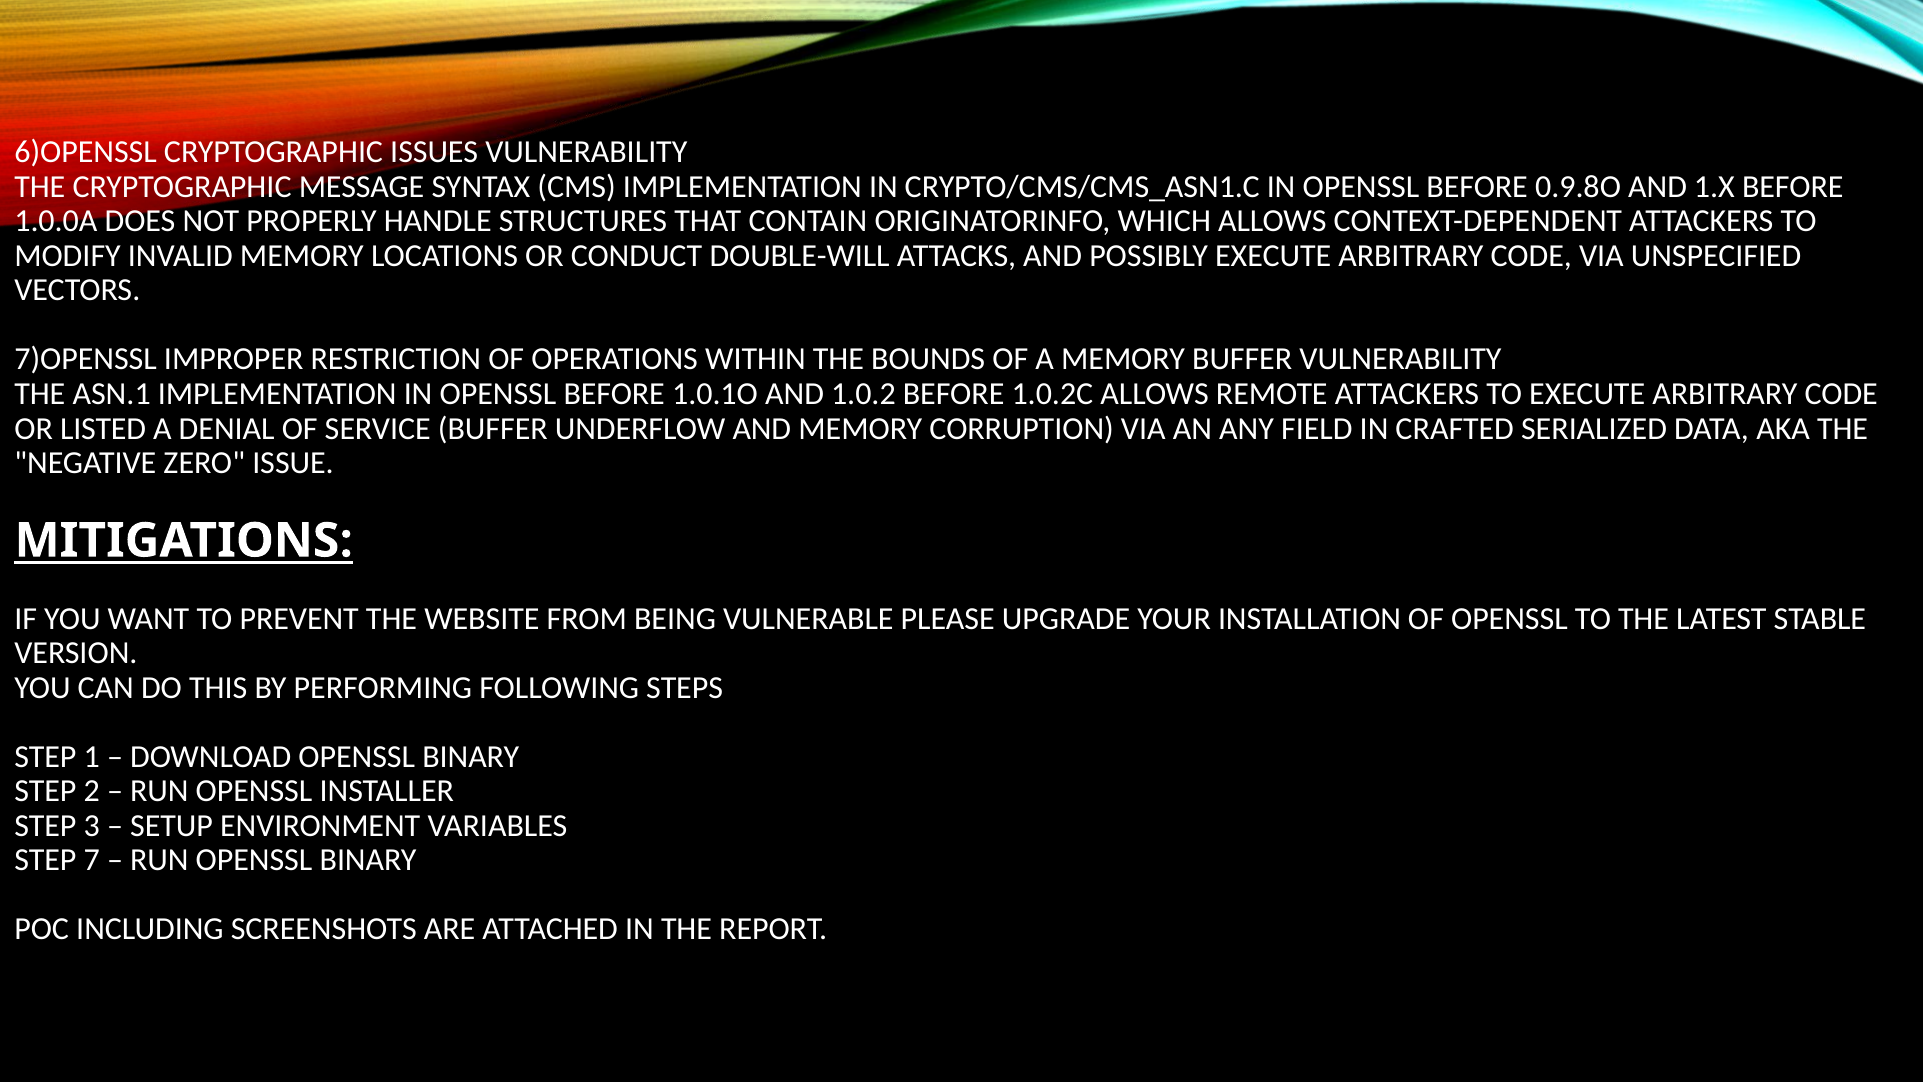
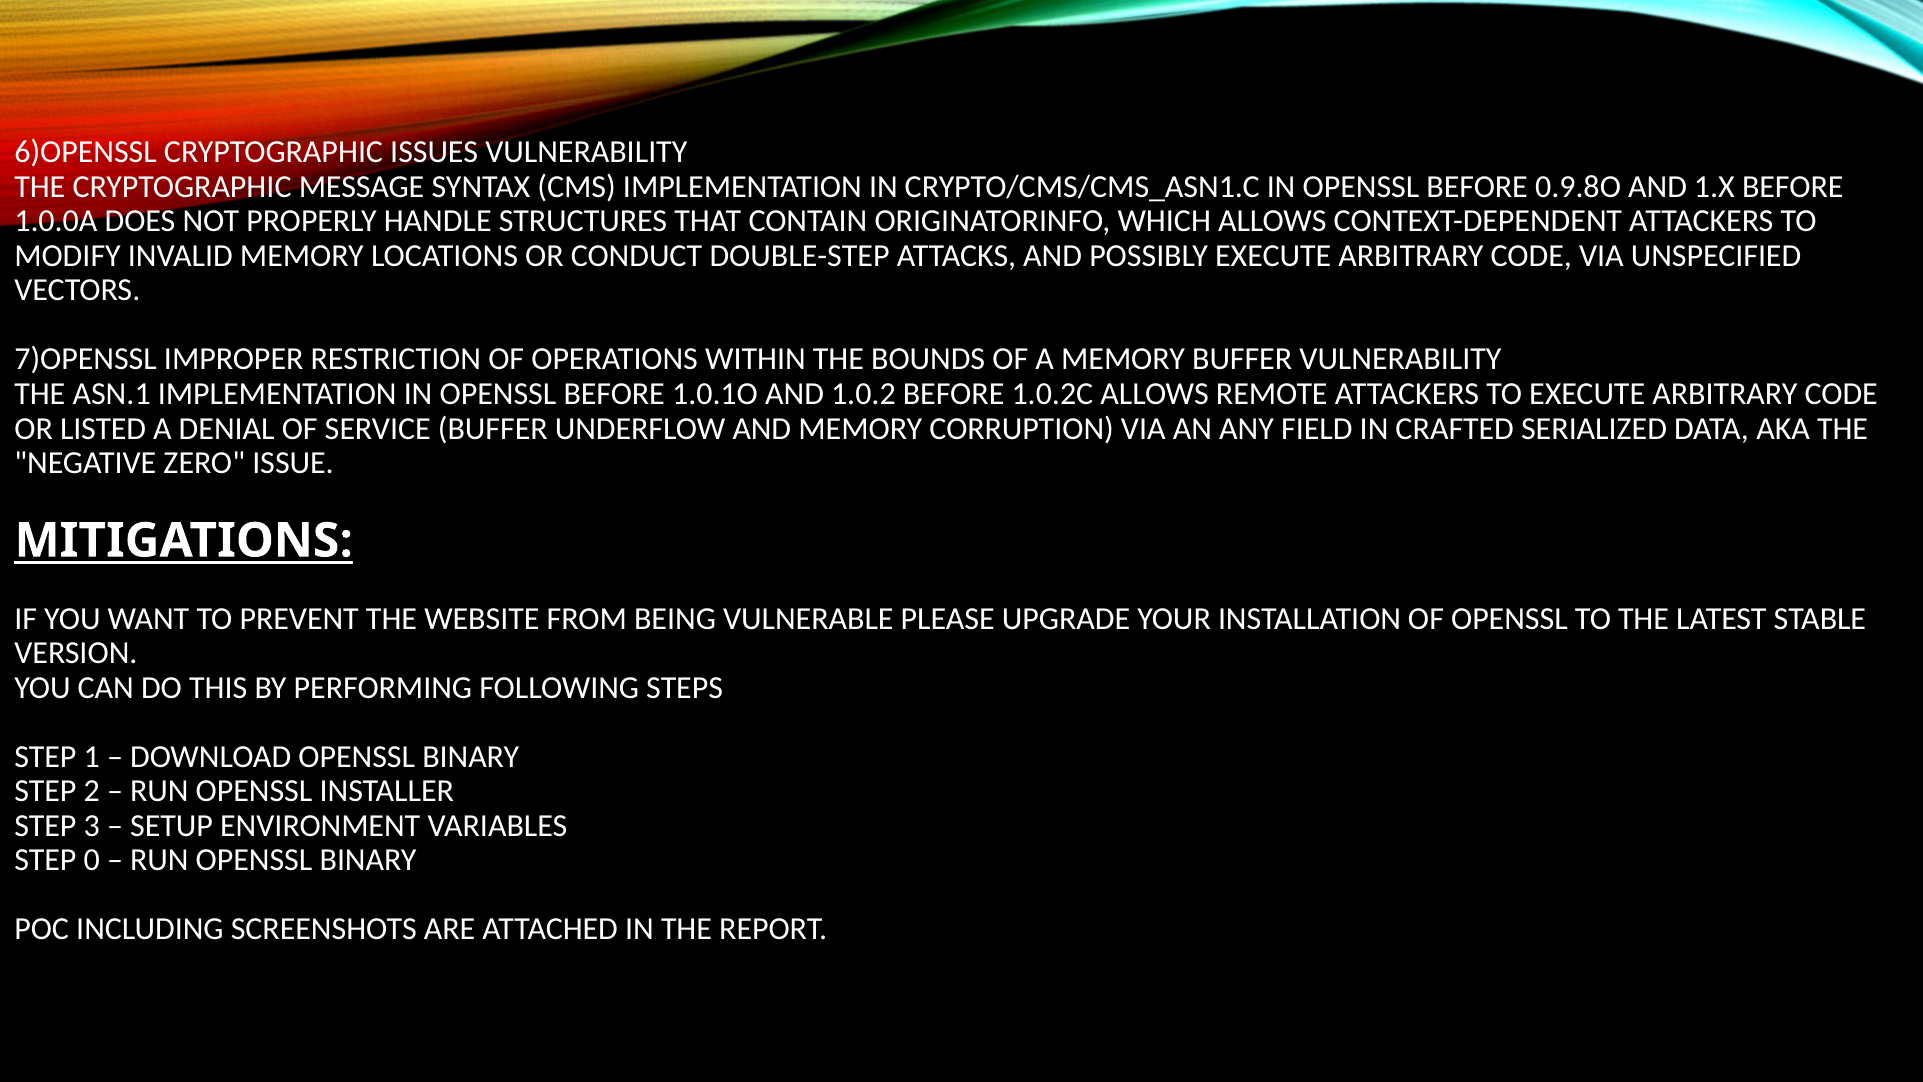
DOUBLE-WILL: DOUBLE-WILL -> DOUBLE-STEP
7: 7 -> 0
